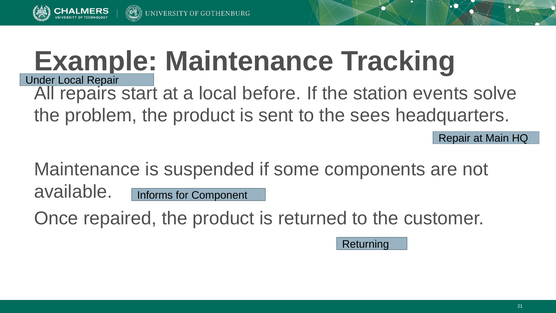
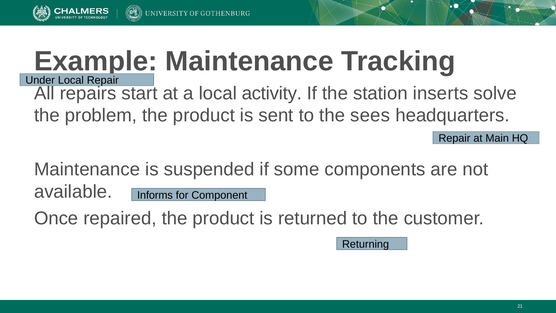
before: before -> activity
events: events -> inserts
